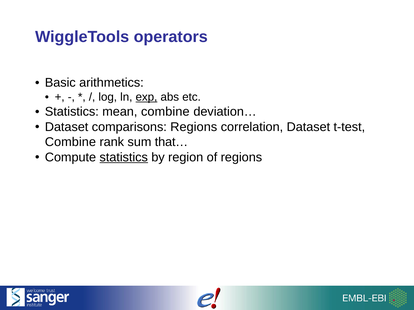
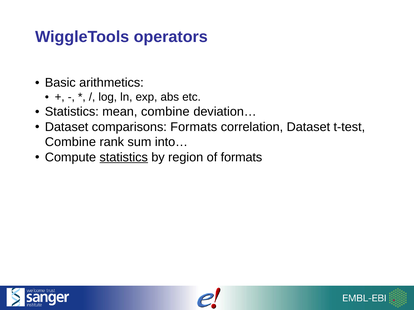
exp underline: present -> none
comparisons Regions: Regions -> Formats
that…: that… -> into…
of regions: regions -> formats
